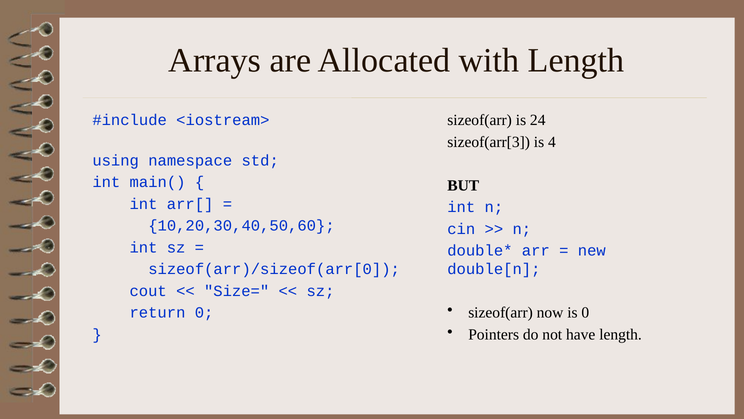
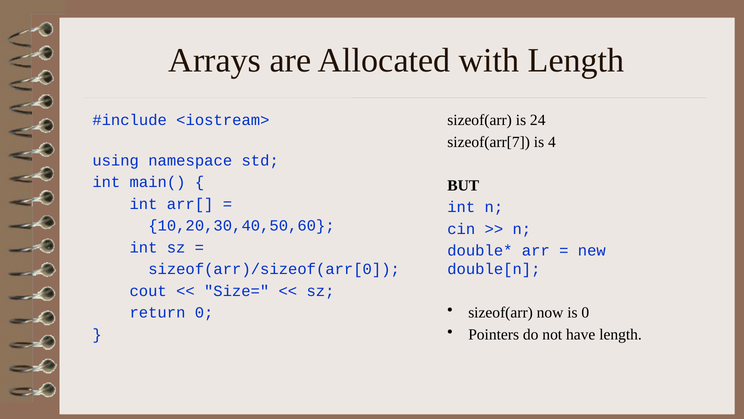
sizeof(arr[3: sizeof(arr[3 -> sizeof(arr[7
